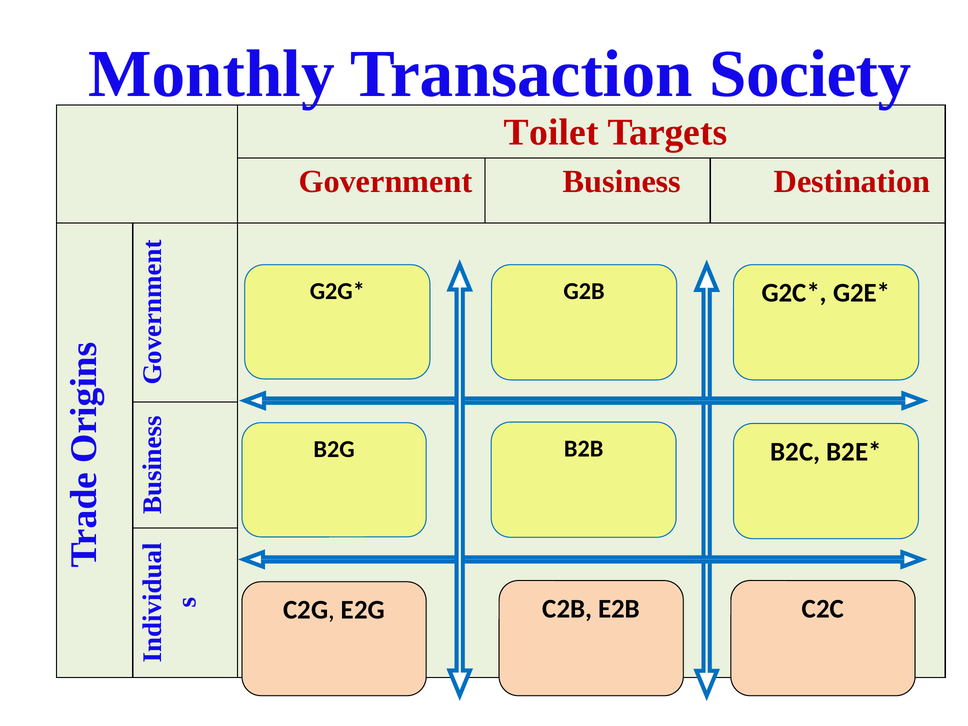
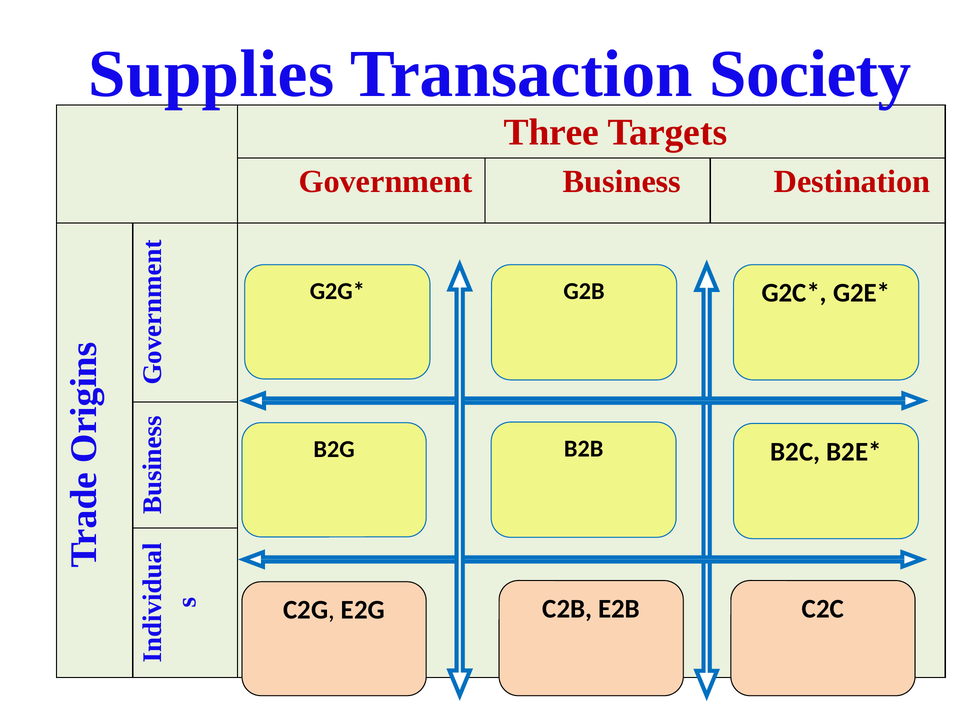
Monthly: Monthly -> Supplies
Toilet: Toilet -> Three
